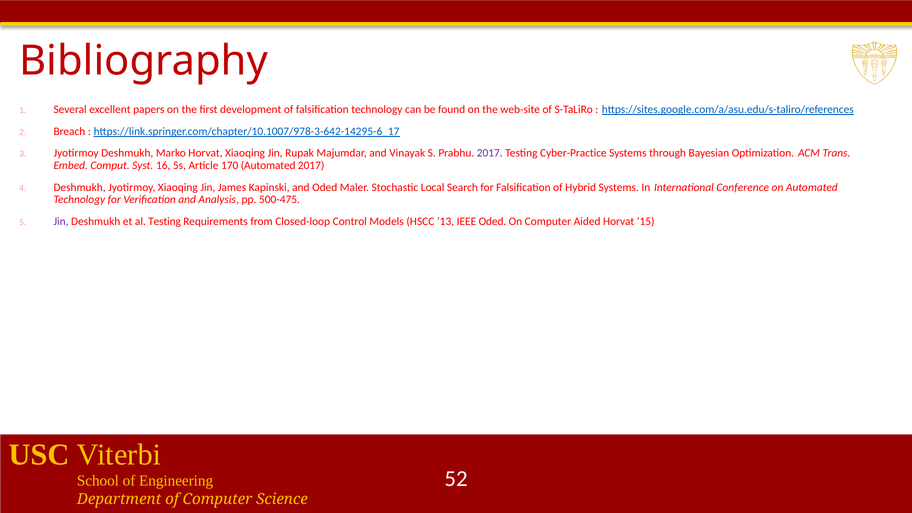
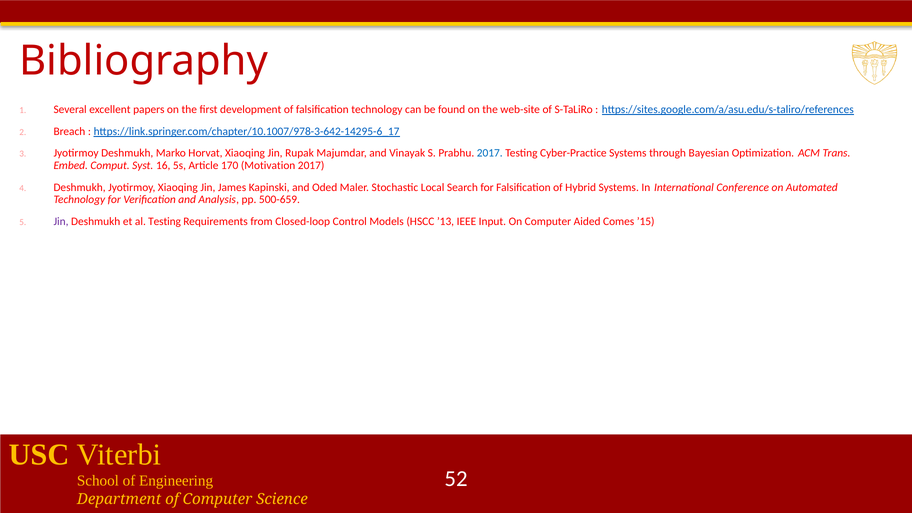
2017 at (490, 153) colour: purple -> blue
170 Automated: Automated -> Motivation
500-475: 500-475 -> 500-659
IEEE Oded: Oded -> Input
Aided Horvat: Horvat -> Comes
